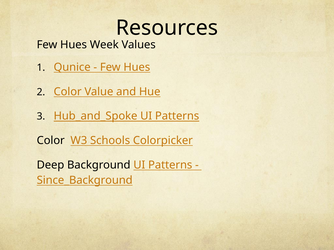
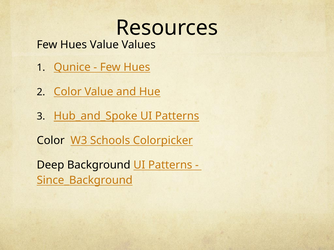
Hues Week: Week -> Value
